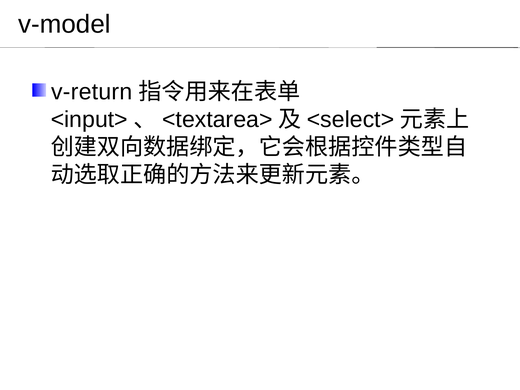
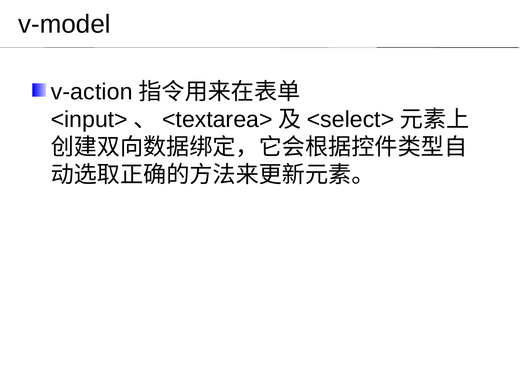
v-return: v-return -> v-action
